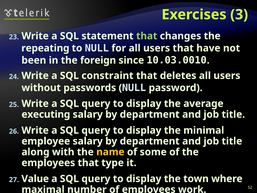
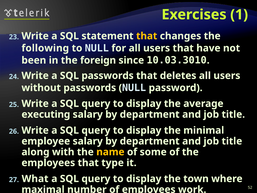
3: 3 -> 1
that at (147, 36) colour: light green -> yellow
repeating: repeating -> following
10.03.0010: 10.03.0010 -> 10.03.3010
SQL constraint: constraint -> passwords
Value: Value -> What
